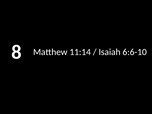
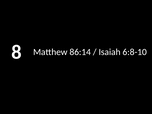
11:14: 11:14 -> 86:14
6:6-10: 6:6-10 -> 6:8-10
